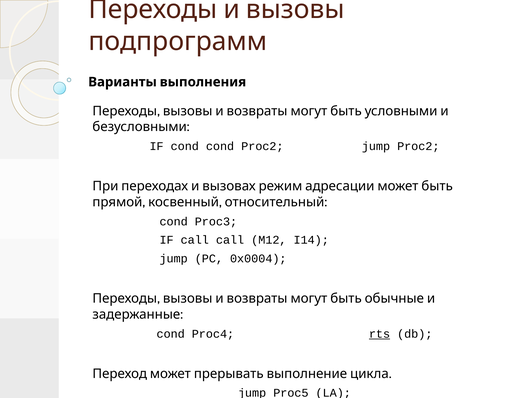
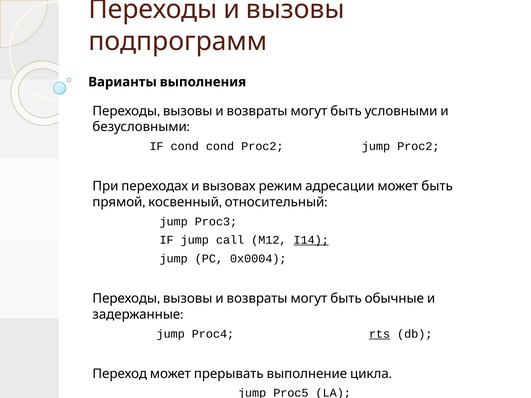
cond at (174, 222): cond -> jump
IF call: call -> jump
I14 underline: none -> present
cond at (171, 334): cond -> jump
